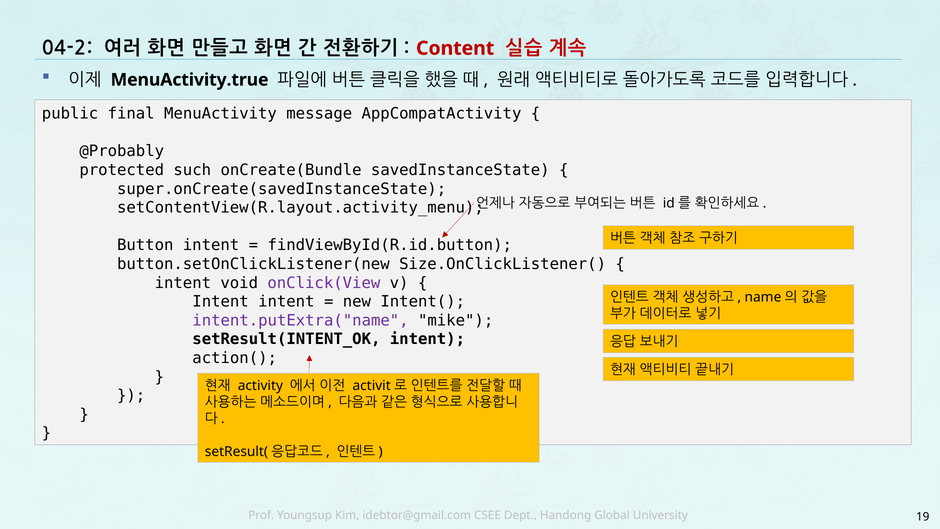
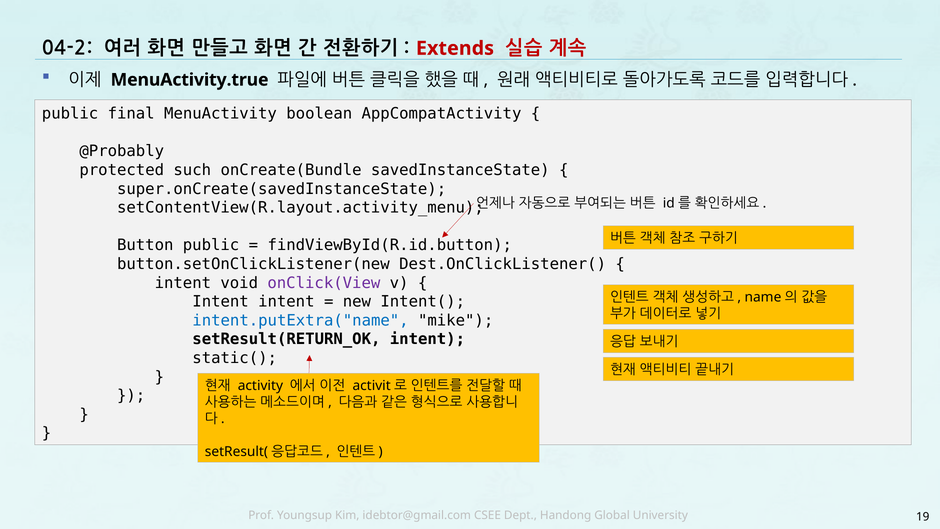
Content: Content -> Extends
message: message -> boolean
Button intent: intent -> public
Size.OnClickListener(: Size.OnClickListener( -> Dest.OnClickListener(
intent.putExtra("name colour: purple -> blue
setResult(INTENT_OK: setResult(INTENT_OK -> setResult(RETURN_OK
action(: action( -> static(
